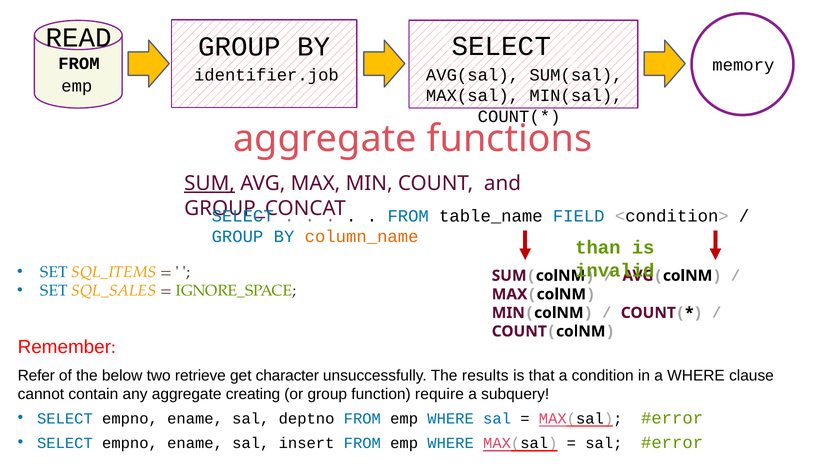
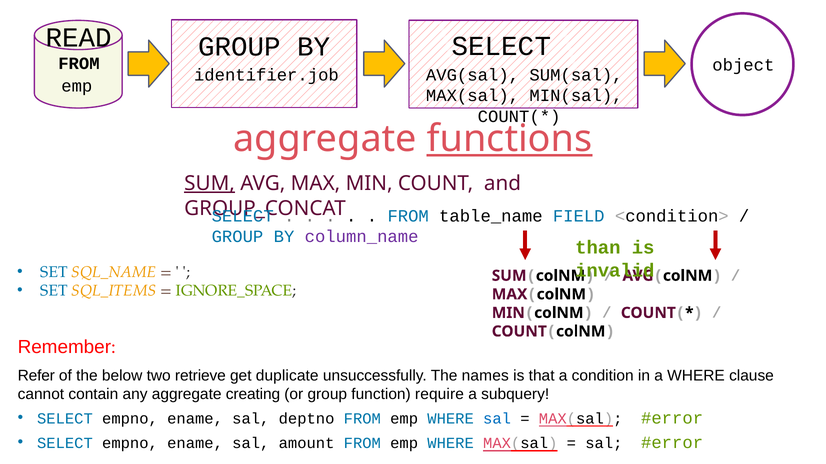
memory: memory -> object
functions underline: none -> present
column_name colour: orange -> purple
SQL_ITEMS: SQL_ITEMS -> SQL_NAME
SQL_SALES: SQL_SALES -> SQL_ITEMS
character: character -> duplicate
results: results -> names
insert: insert -> amount
